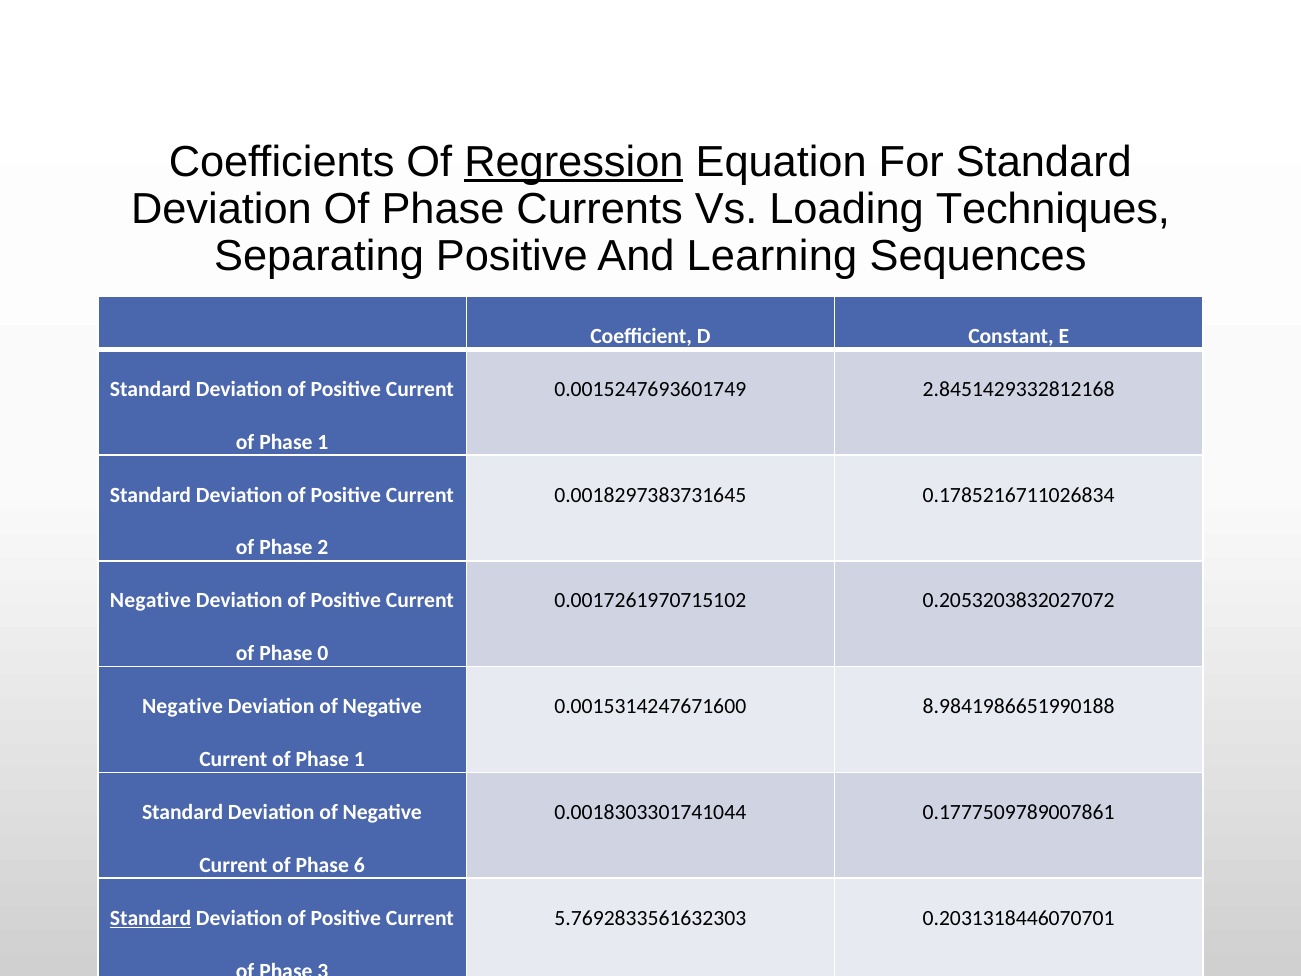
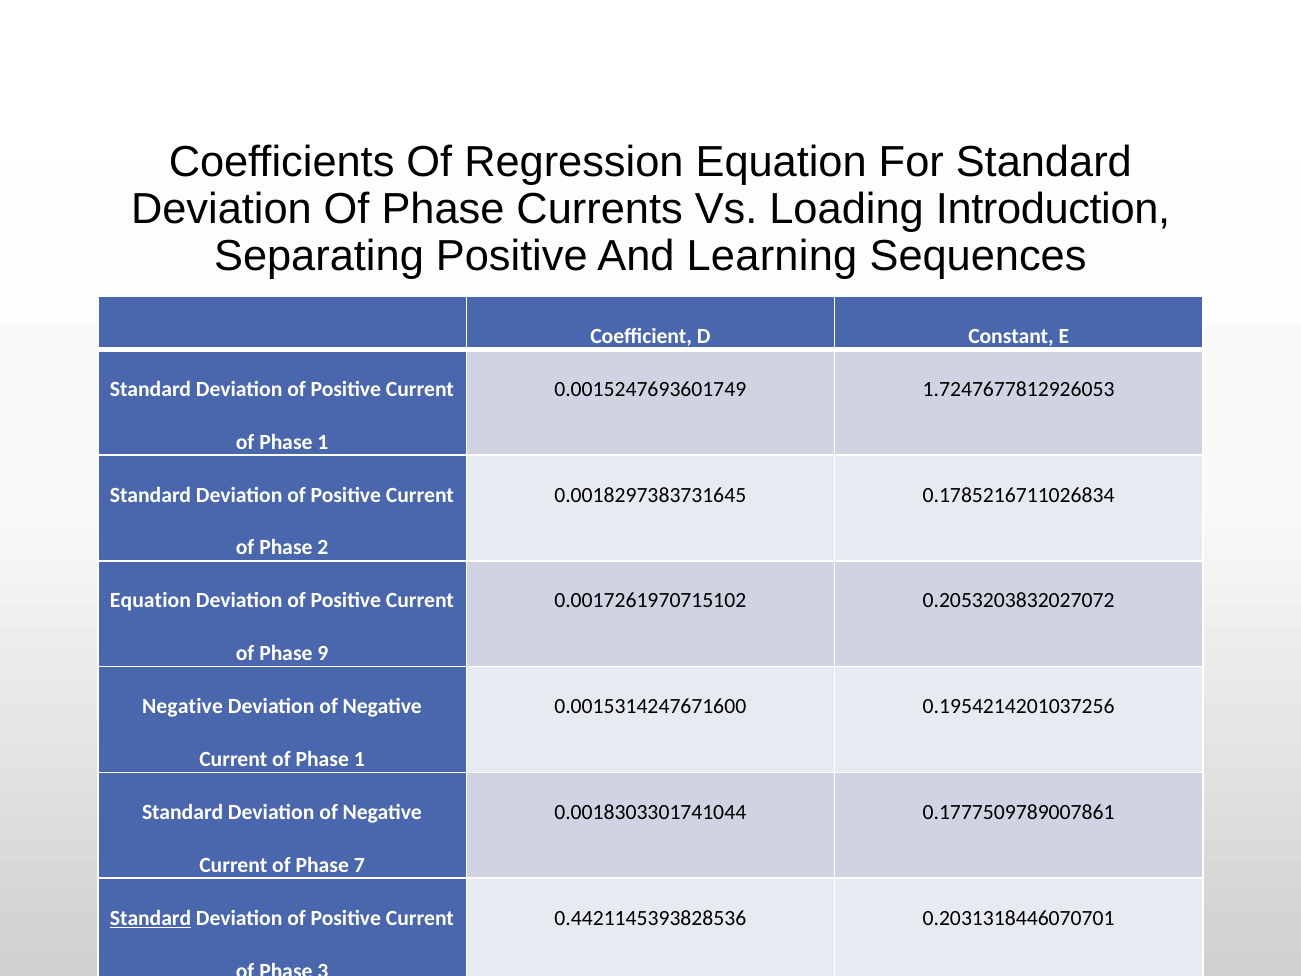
Regression underline: present -> none
Techniques: Techniques -> Introduction
2.8451429332812168: 2.8451429332812168 -> 1.7247677812926053
Negative at (150, 601): Negative -> Equation
0: 0 -> 9
8.9841986651990188: 8.9841986651990188 -> 0.1954214201037256
6: 6 -> 7
5.7692833561632303: 5.7692833561632303 -> 0.4421145393828536
